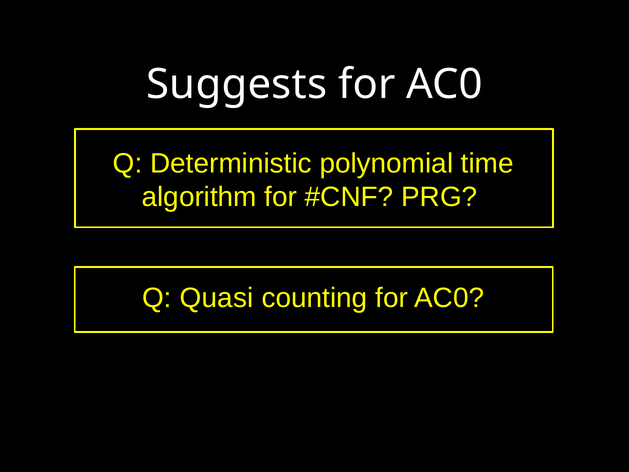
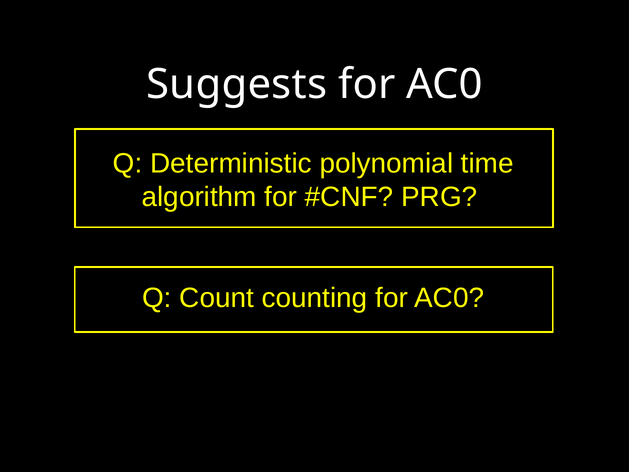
Quasi: Quasi -> Count
